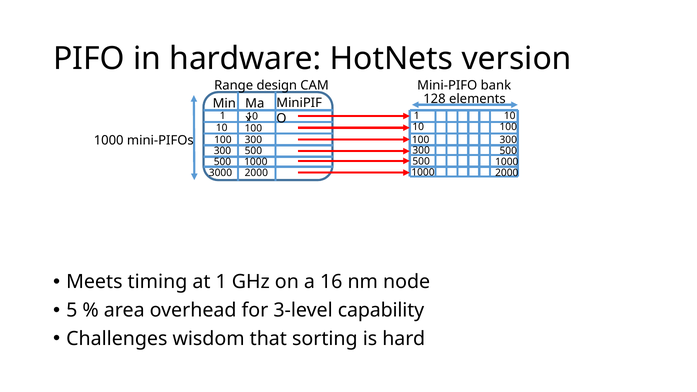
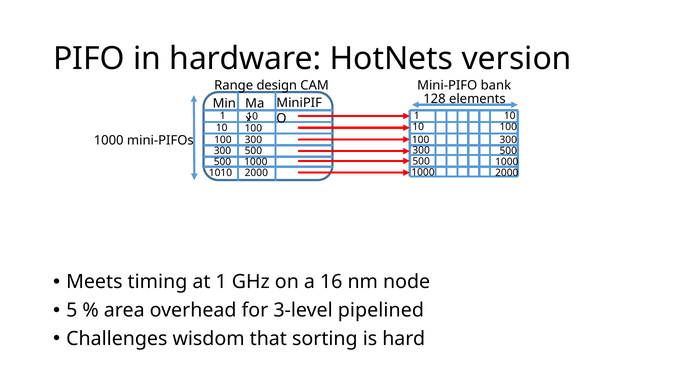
3000: 3000 -> 1010
capability: capability -> pipelined
